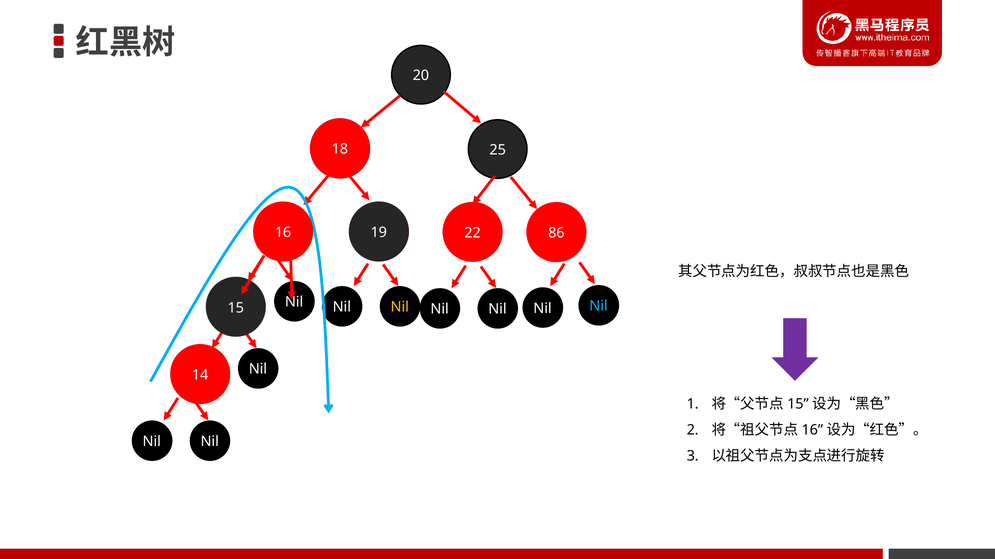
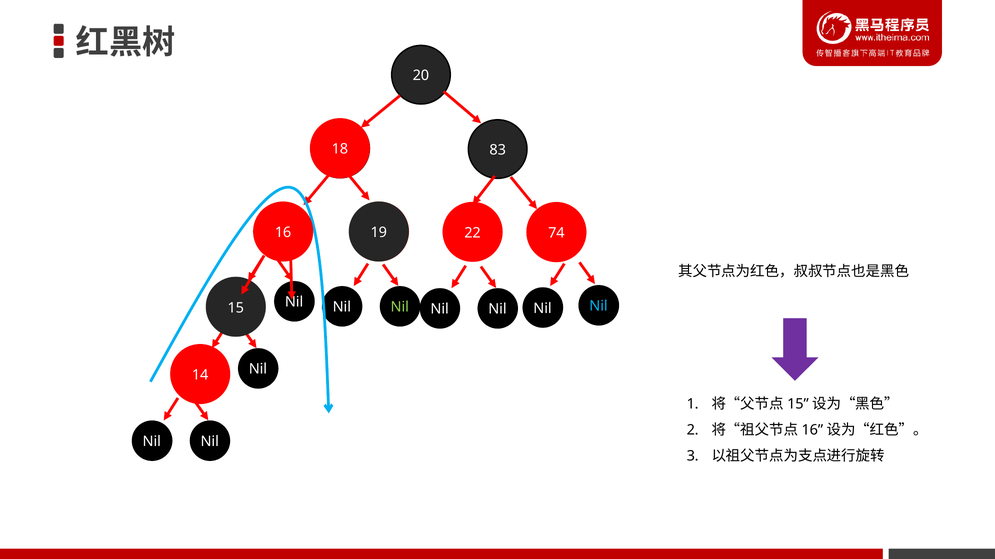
25: 25 -> 83
86: 86 -> 74
Nil at (400, 307) colour: yellow -> light green
